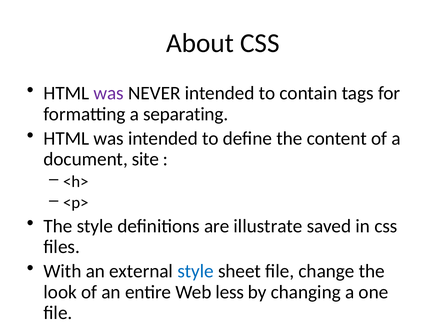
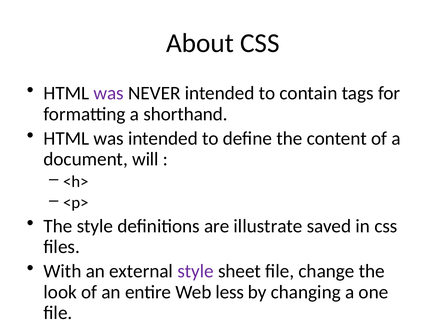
separating: separating -> shorthand
site: site -> will
style at (196, 271) colour: blue -> purple
